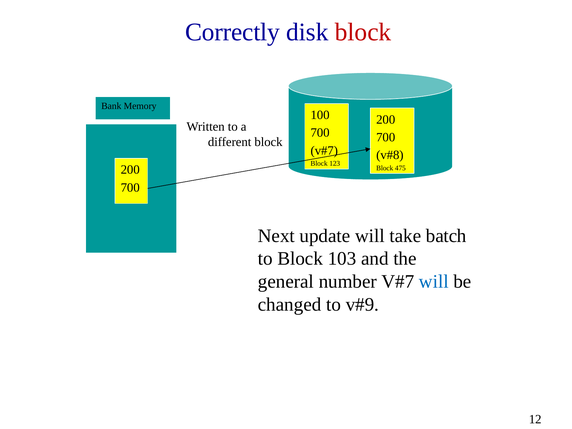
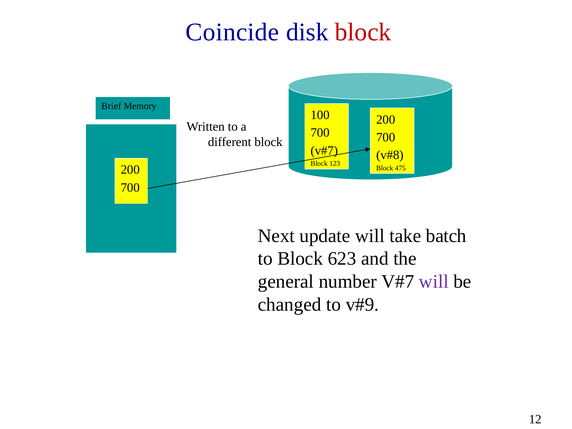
Correctly: Correctly -> Coincide
Bank: Bank -> Brief
103: 103 -> 623
will at (434, 282) colour: blue -> purple
